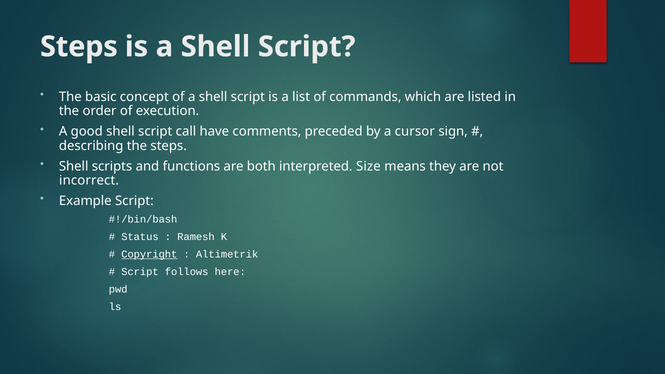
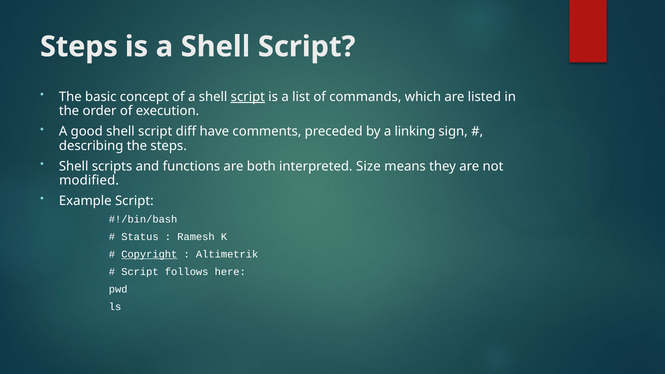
script at (248, 97) underline: none -> present
call: call -> diff
cursor: cursor -> linking
incorrect: incorrect -> modified
